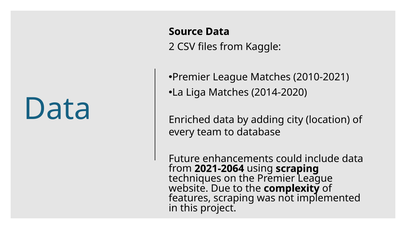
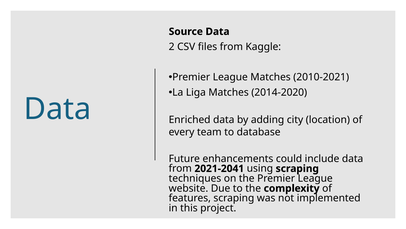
2021-2064: 2021-2064 -> 2021-2041
